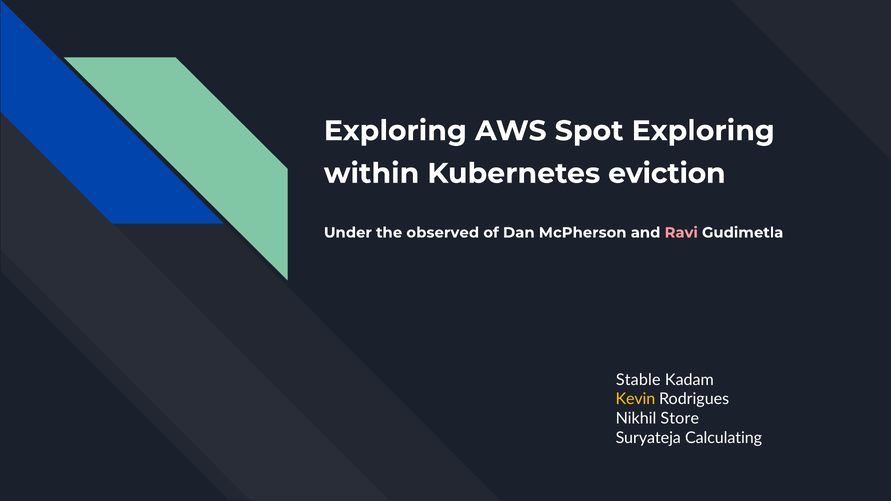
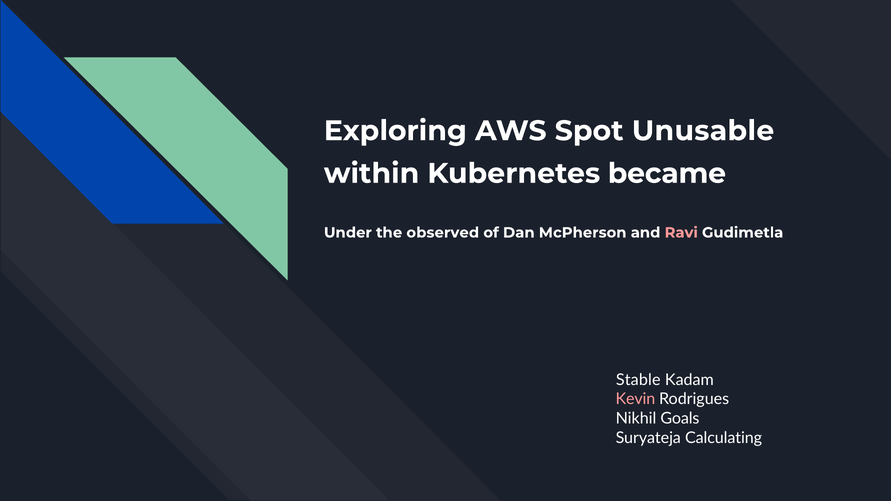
Spot Exploring: Exploring -> Unusable
eviction: eviction -> became
Kevin colour: yellow -> pink
Store: Store -> Goals
